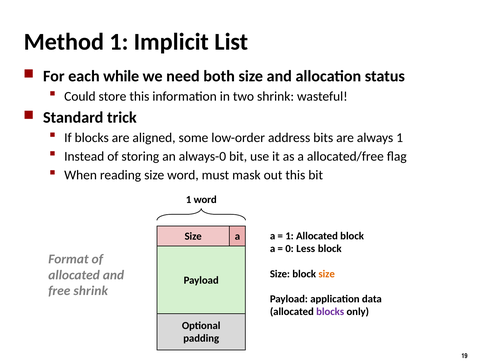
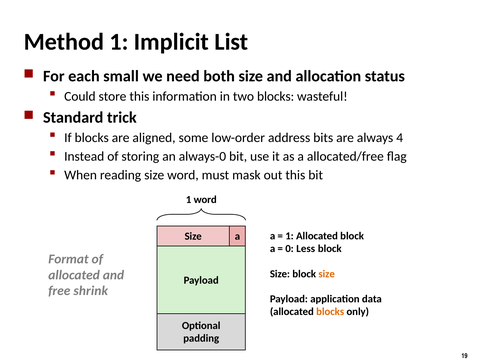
while: while -> small
two shrink: shrink -> blocks
always 1: 1 -> 4
blocks at (330, 312) colour: purple -> orange
